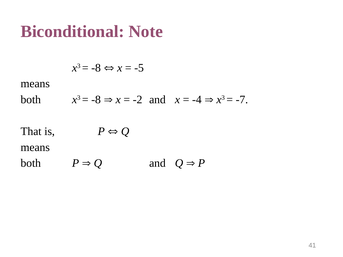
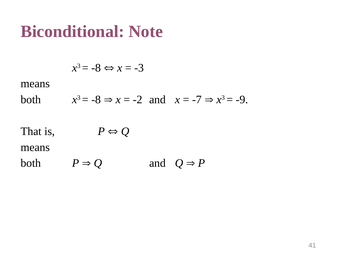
-5: -5 -> -3
-4: -4 -> -7
-7: -7 -> -9
